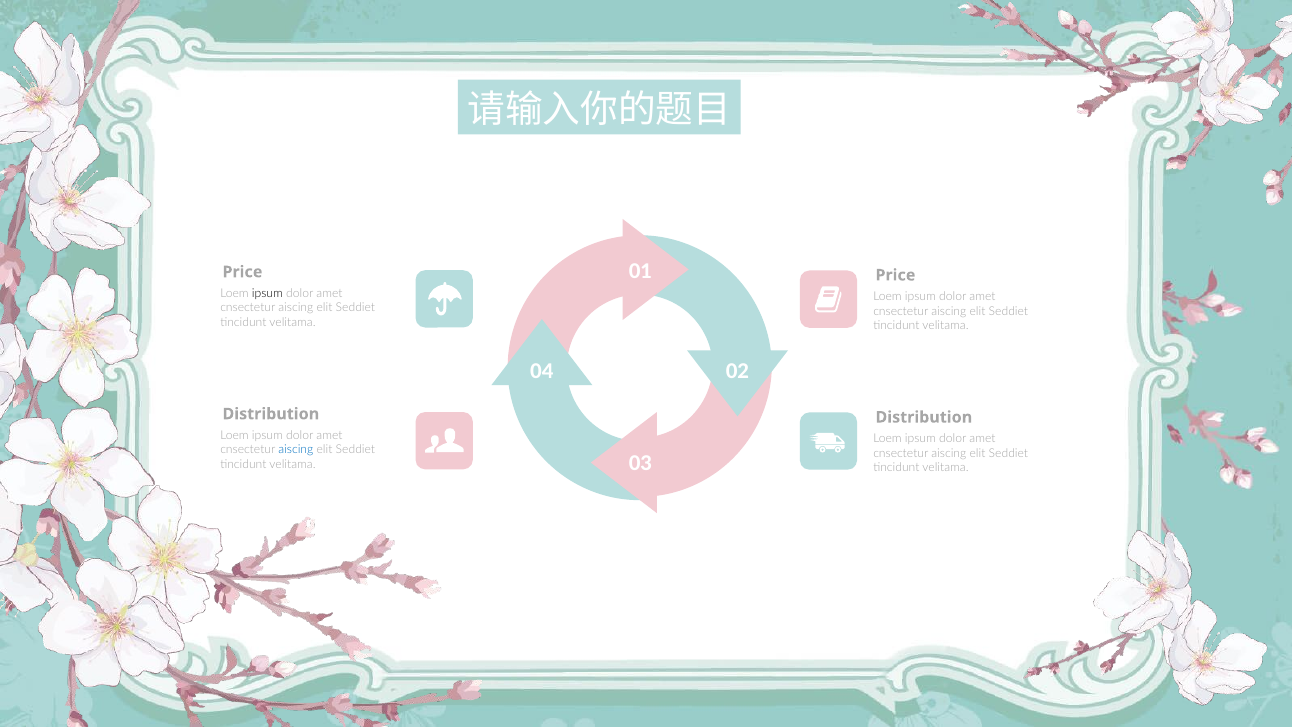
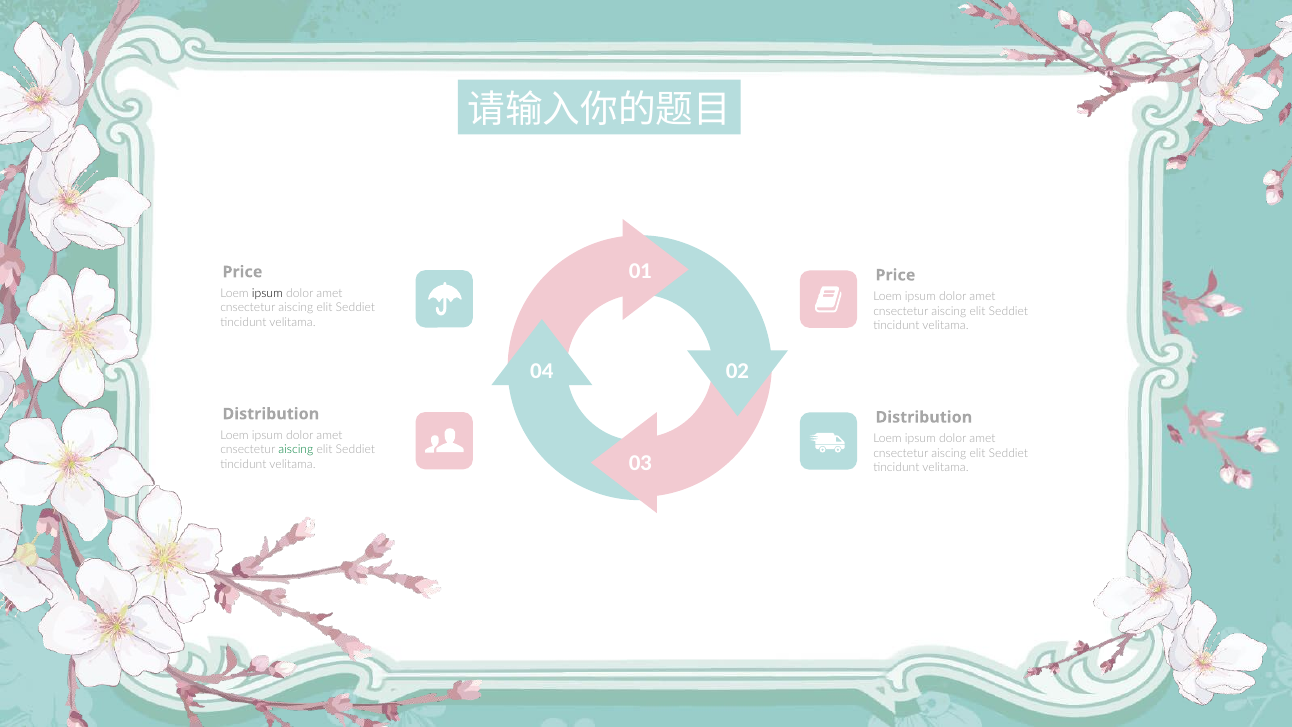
aiscing at (296, 450) colour: blue -> green
